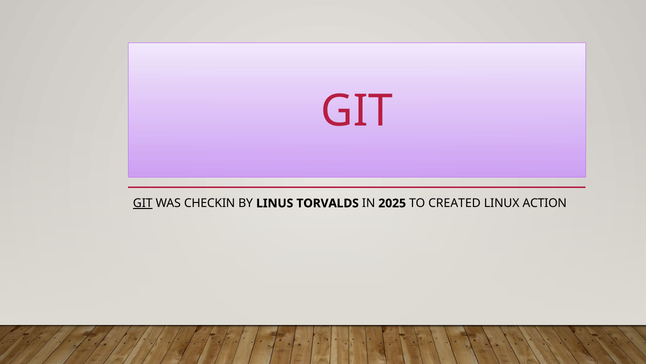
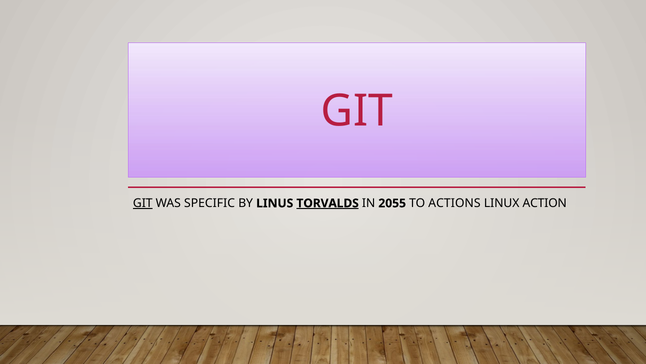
CHECKIN: CHECKIN -> SPECIFIC
TORVALDS underline: none -> present
2025: 2025 -> 2055
CREATED: CREATED -> ACTIONS
